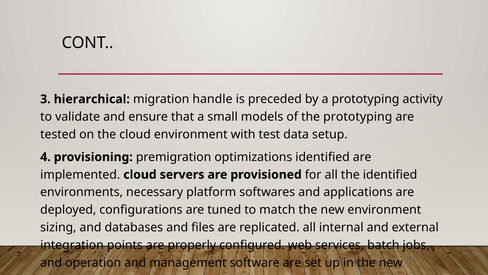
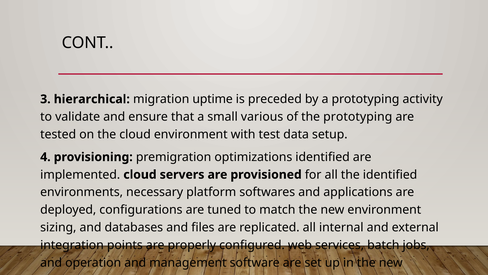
handle: handle -> uptime
models: models -> various
